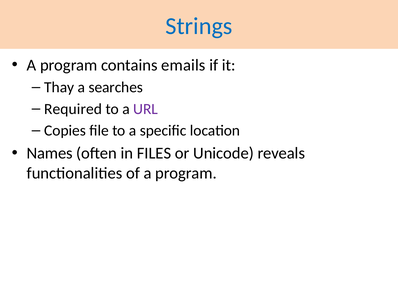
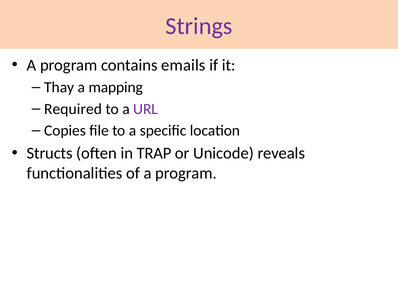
Strings colour: blue -> purple
searches: searches -> mapping
Names: Names -> Structs
FILES: FILES -> TRAP
